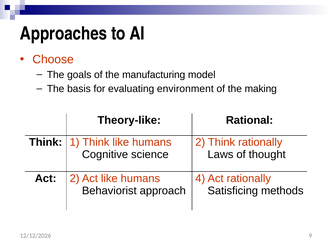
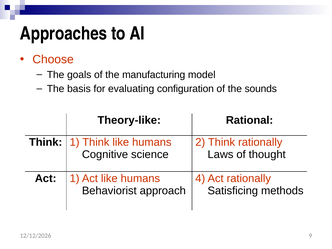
environment: environment -> configuration
making: making -> sounds
Act 2: 2 -> 1
